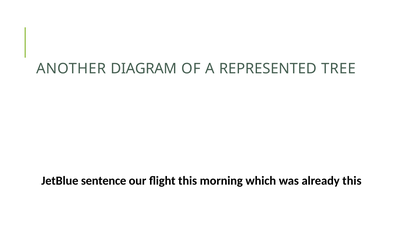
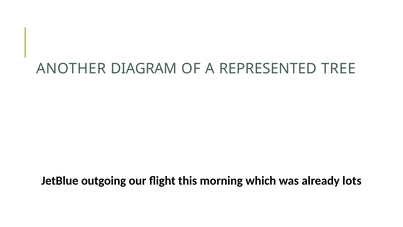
sentence: sentence -> outgoing
already this: this -> lots
